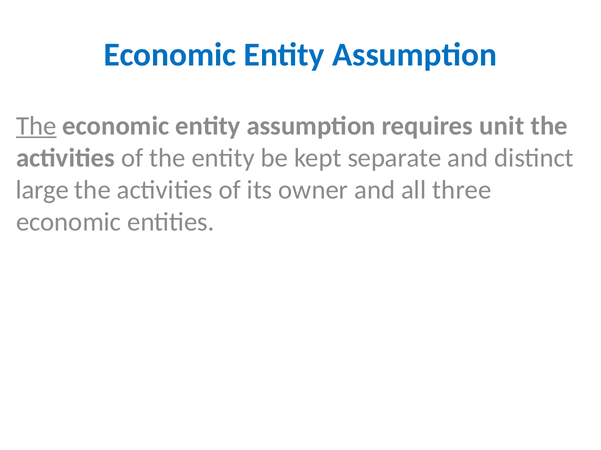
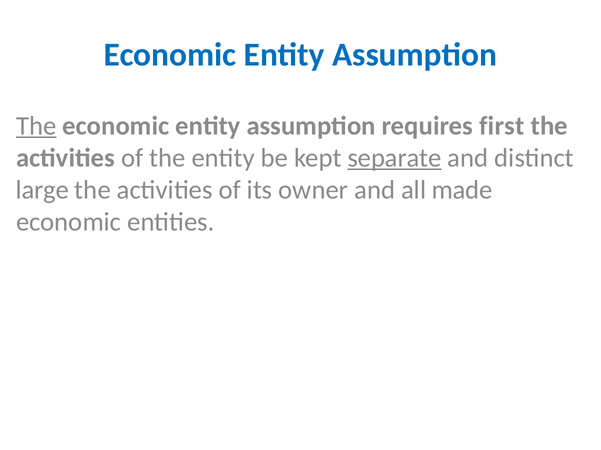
unit: unit -> first
separate underline: none -> present
three: three -> made
